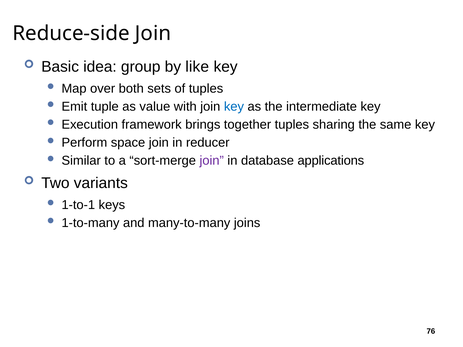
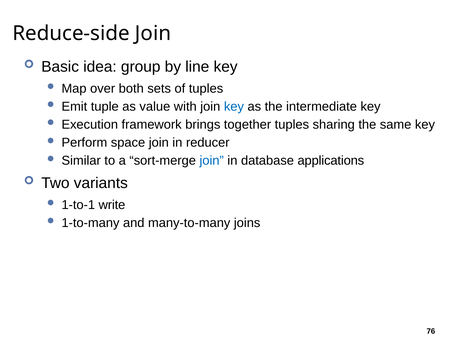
like: like -> line
join at (212, 161) colour: purple -> blue
keys: keys -> write
